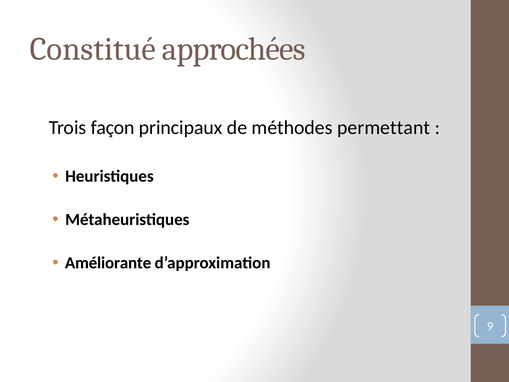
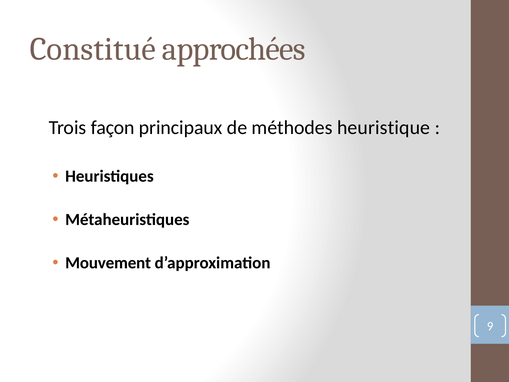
permettant: permettant -> heuristique
Améliorante: Améliorante -> Mouvement
